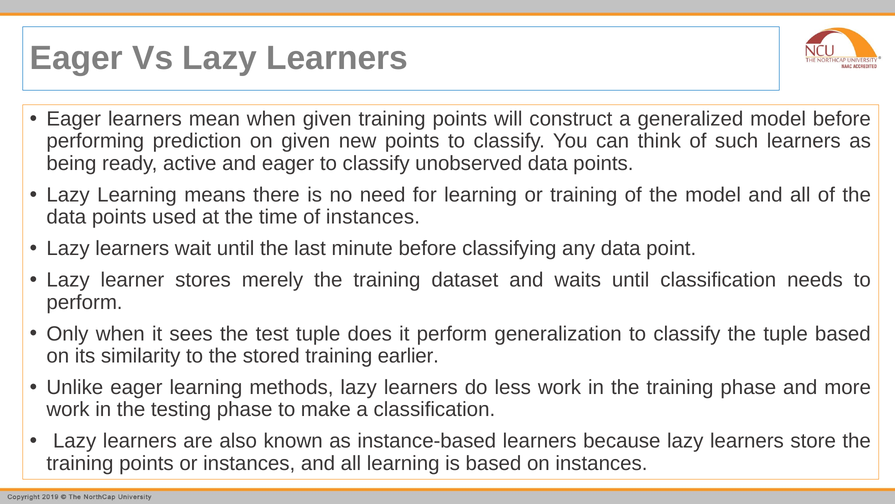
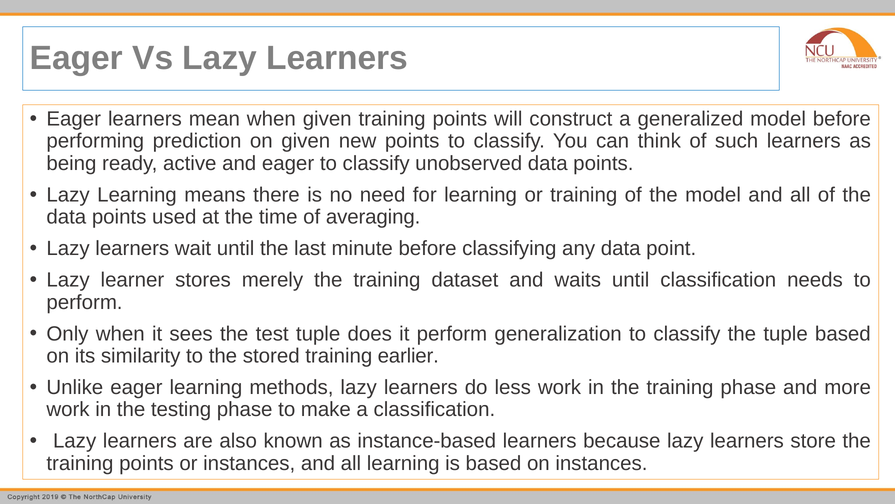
of instances: instances -> averaging
